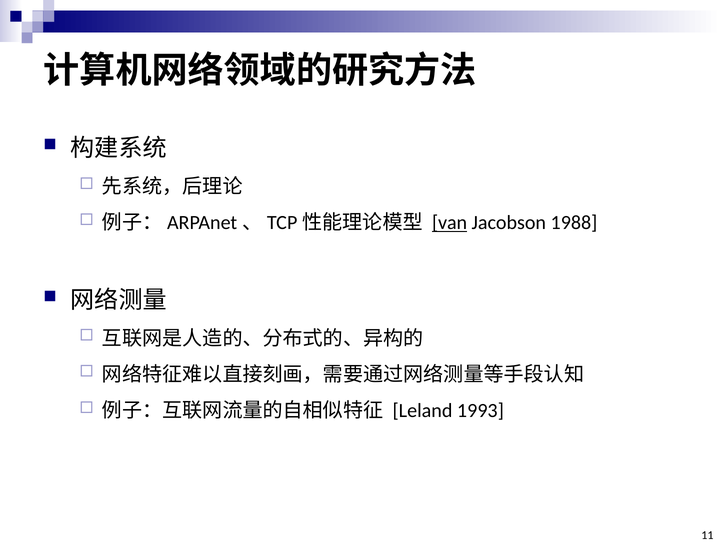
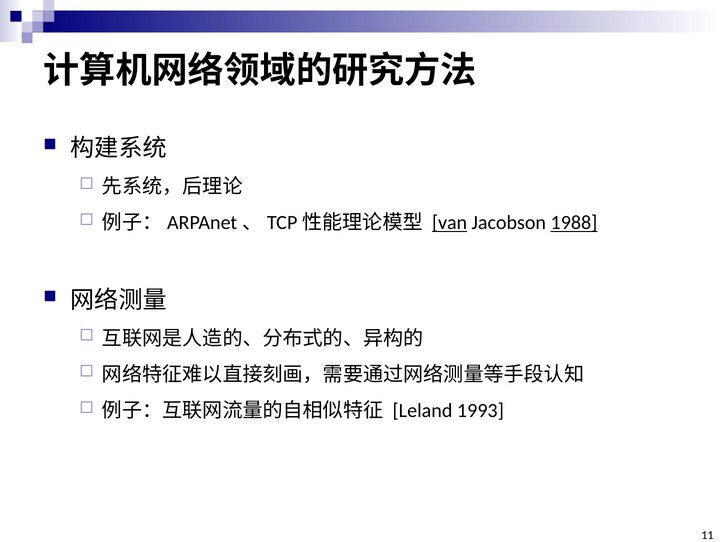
1988 underline: none -> present
